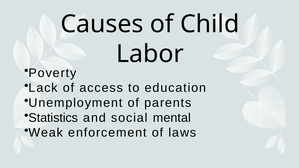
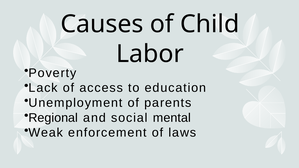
Statistics: Statistics -> Regional
